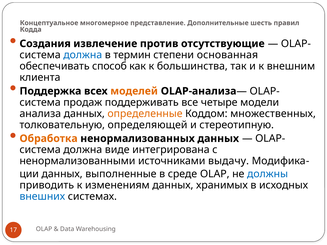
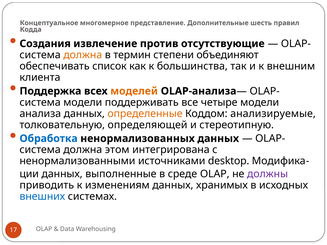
должна at (83, 55) colour: blue -> orange
основанная: основанная -> объединяют
способ: способ -> список
продаж at (83, 102): продаж -> модели
множественных: множественных -> анализируемые
Обработка colour: orange -> blue
виде: виде -> этом
выдачу: выдачу -> desktop
должны colour: blue -> purple
